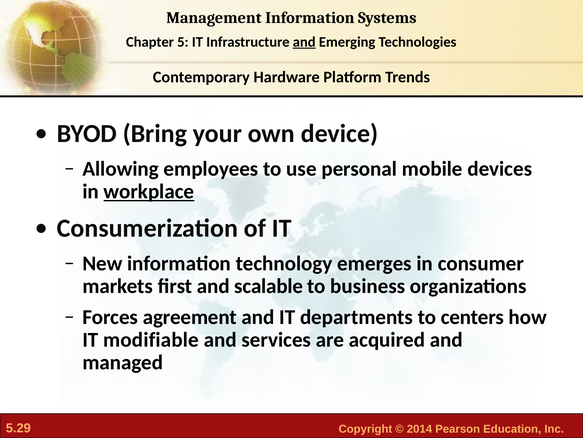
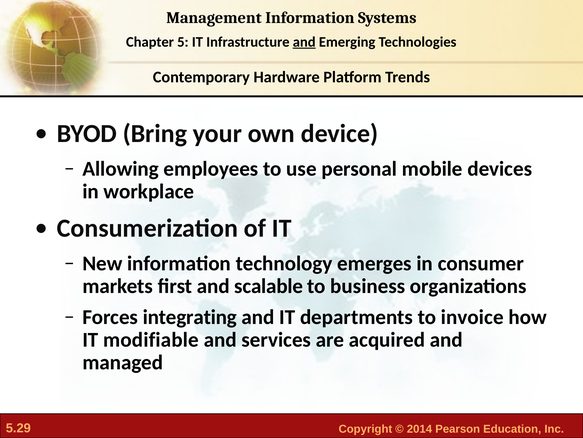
workplace underline: present -> none
agreement: agreement -> integrating
centers: centers -> invoice
